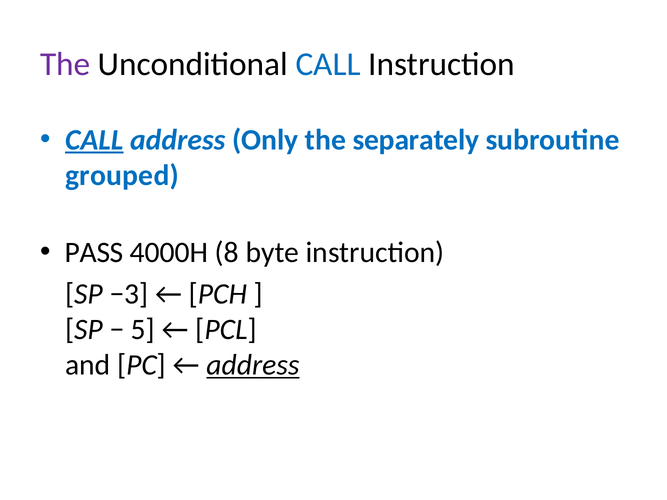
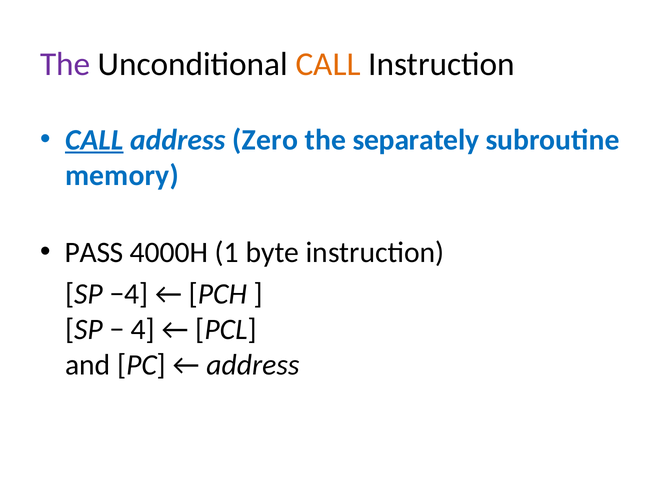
CALL at (328, 64) colour: blue -> orange
Only: Only -> Zero
grouped: grouped -> memory
8: 8 -> 1
−3: −3 -> −4
5: 5 -> 4
address at (253, 365) underline: present -> none
